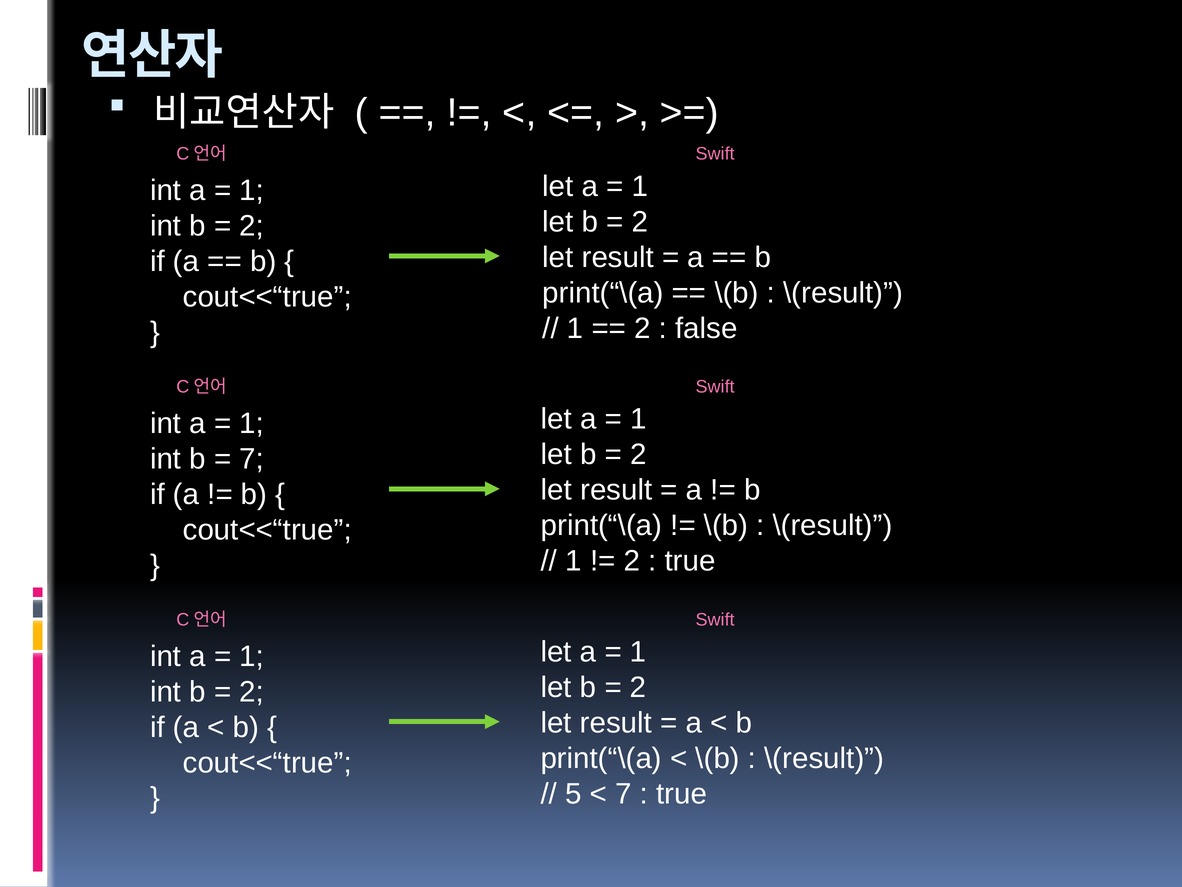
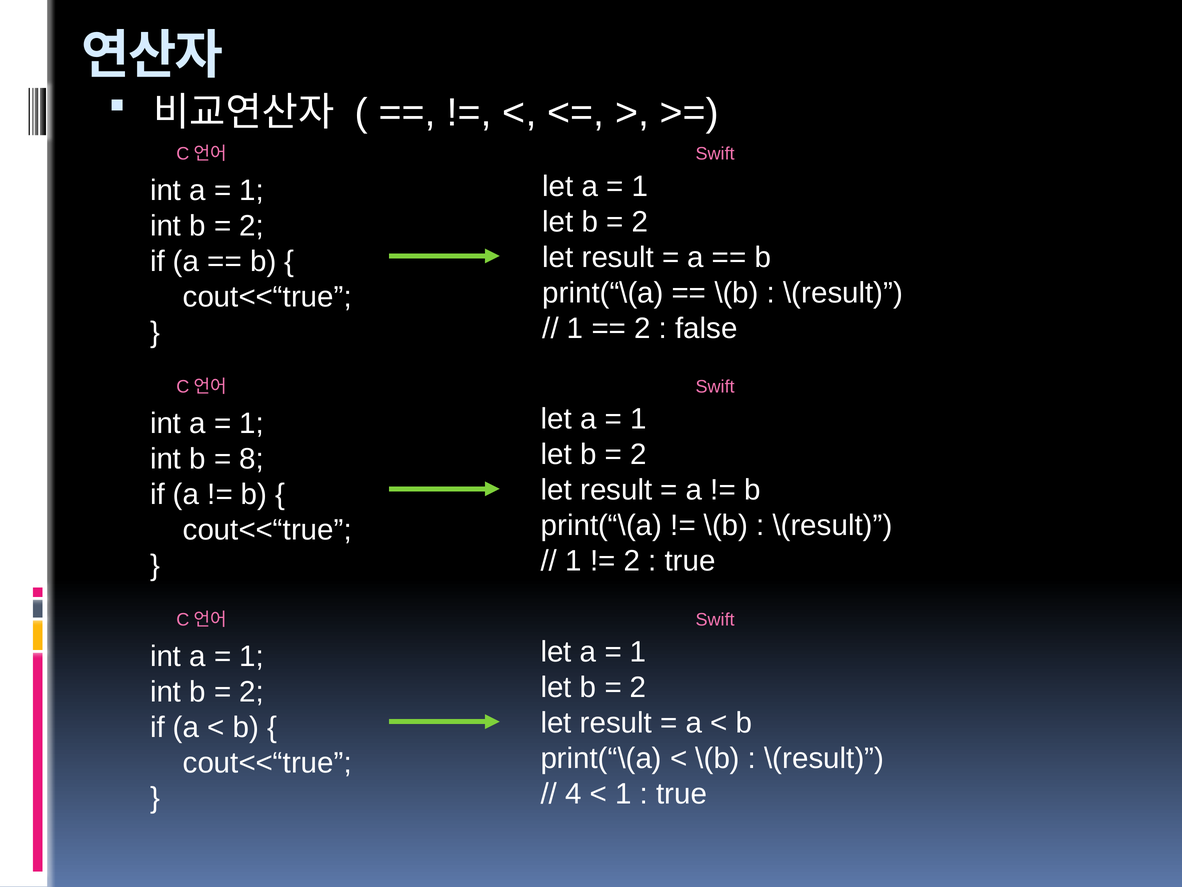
7 at (252, 459): 7 -> 8
5: 5 -> 4
7 at (623, 794): 7 -> 1
